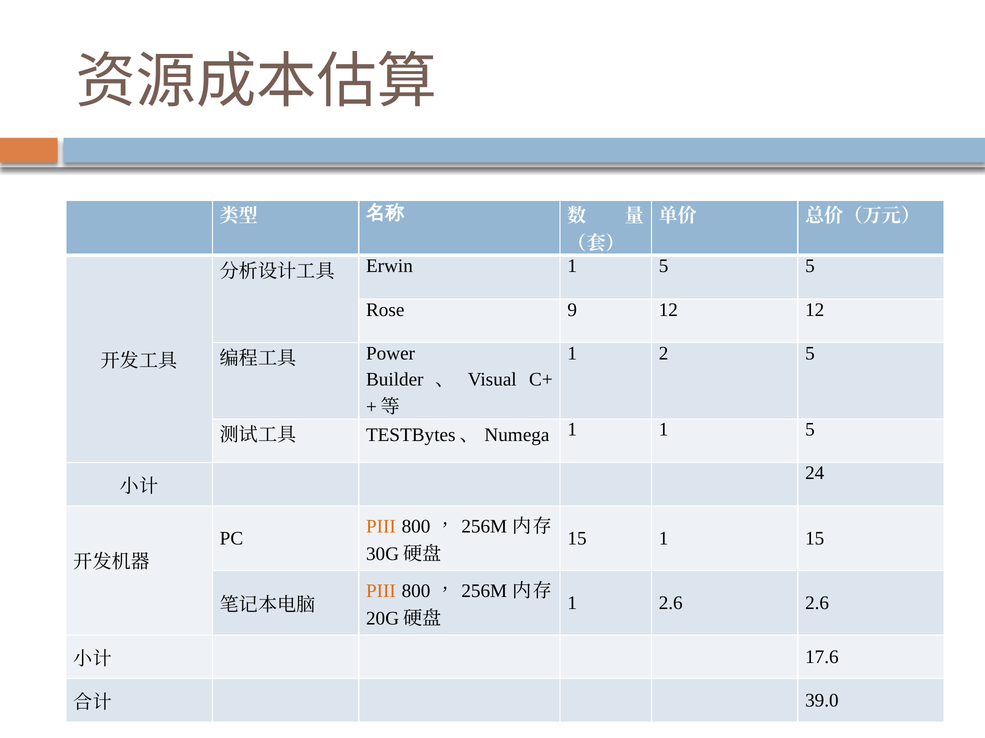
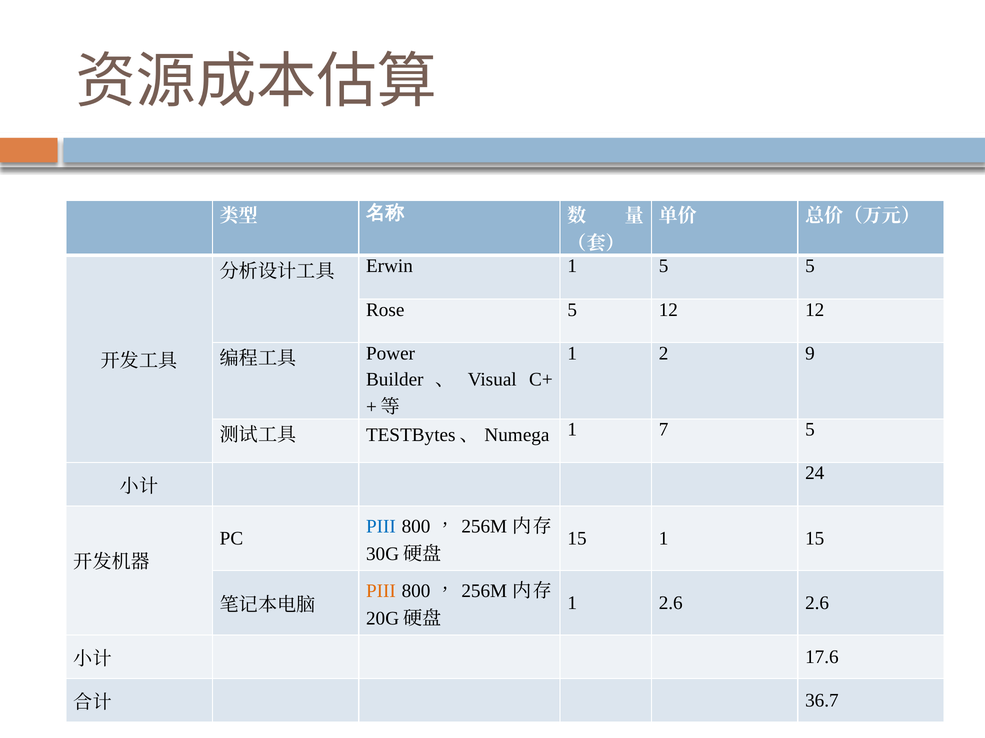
Rose 9: 9 -> 5
2 5: 5 -> 9
1 1: 1 -> 7
PIII at (381, 527) colour: orange -> blue
39.0: 39.0 -> 36.7
